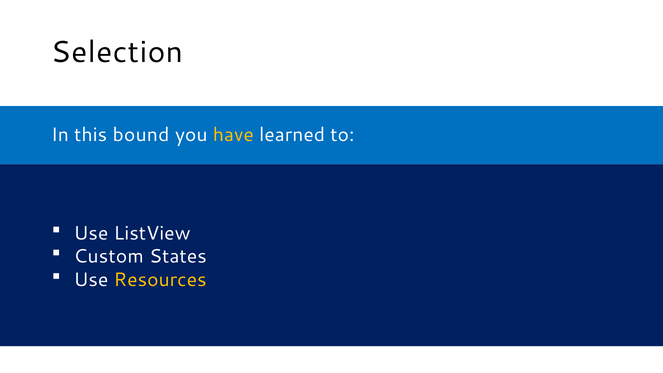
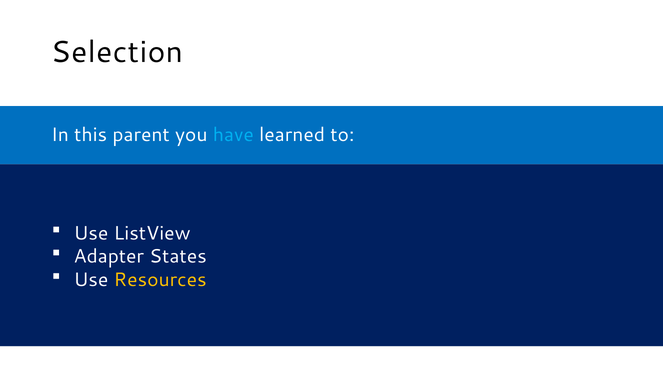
bound: bound -> parent
have colour: yellow -> light blue
Custom: Custom -> Adapter
